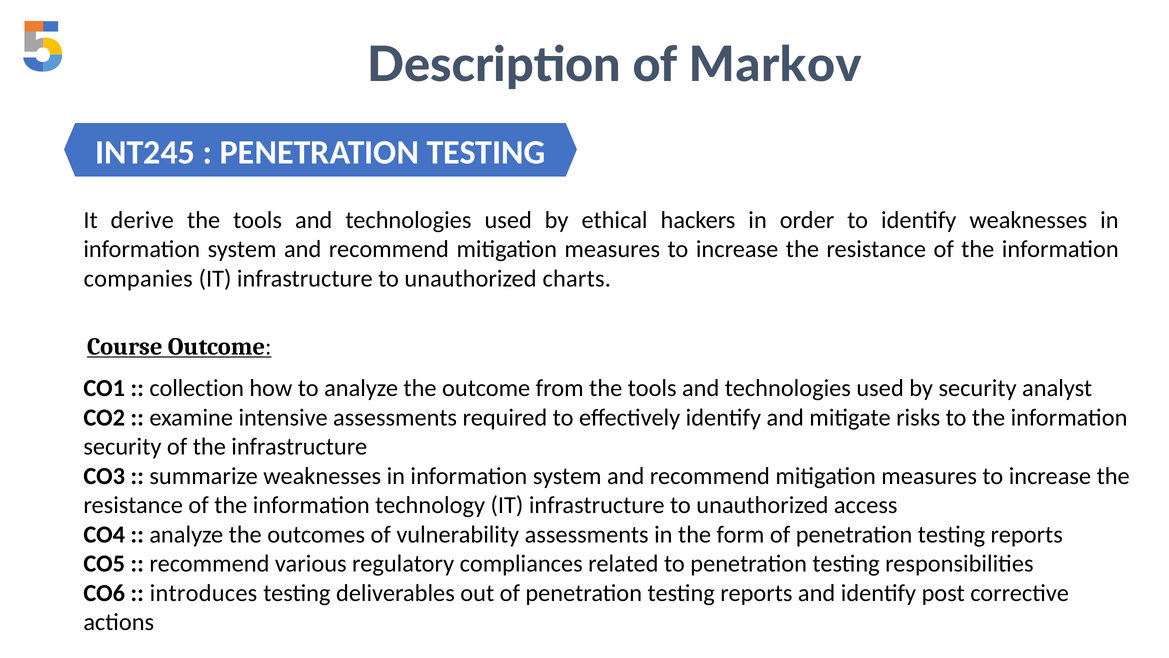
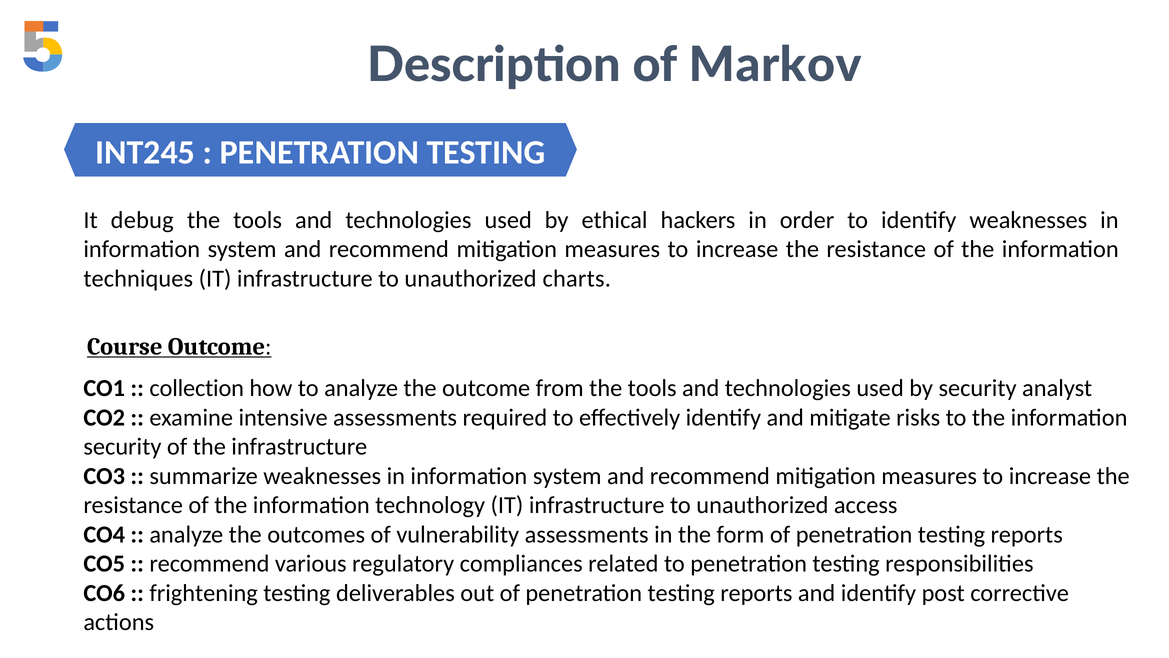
derive: derive -> debug
companies: companies -> techniques
introduces: introduces -> frightening
